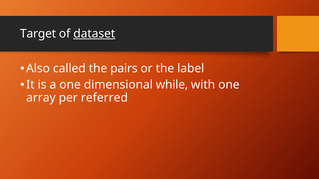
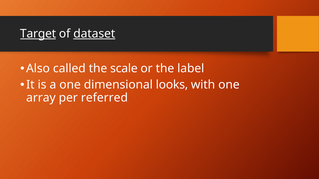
Target underline: none -> present
pairs: pairs -> scale
while: while -> looks
